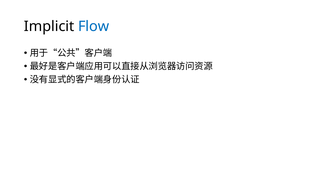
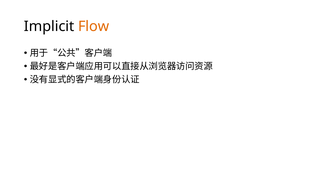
Flow colour: blue -> orange
